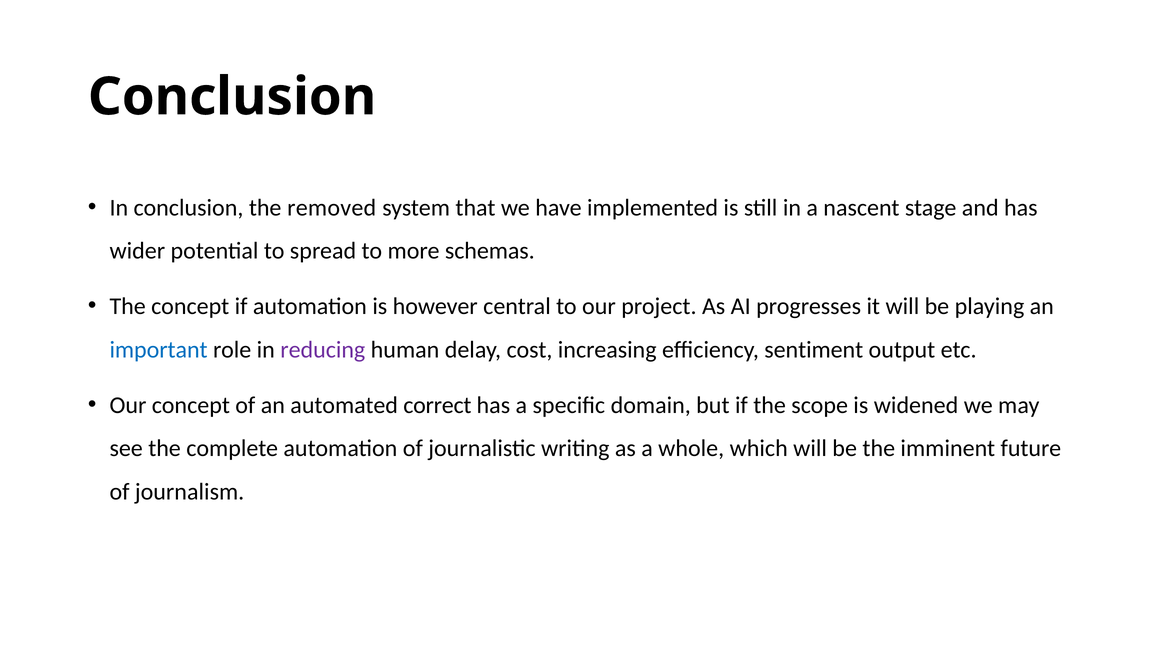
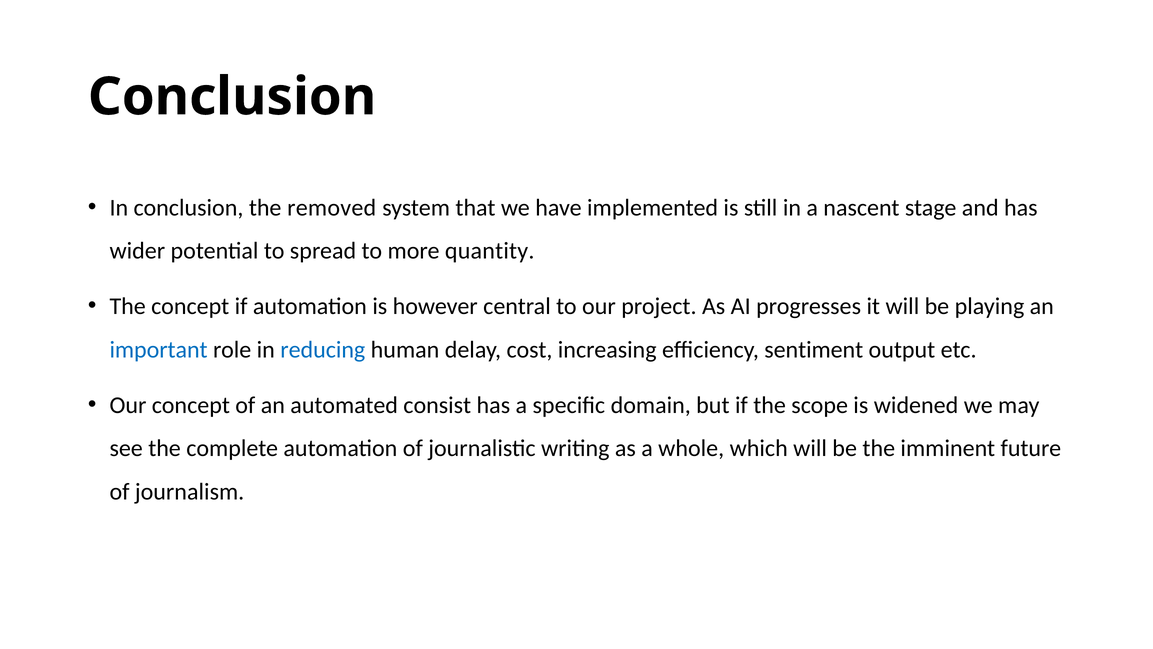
schemas: schemas -> quantity
reducing colour: purple -> blue
correct: correct -> consist
